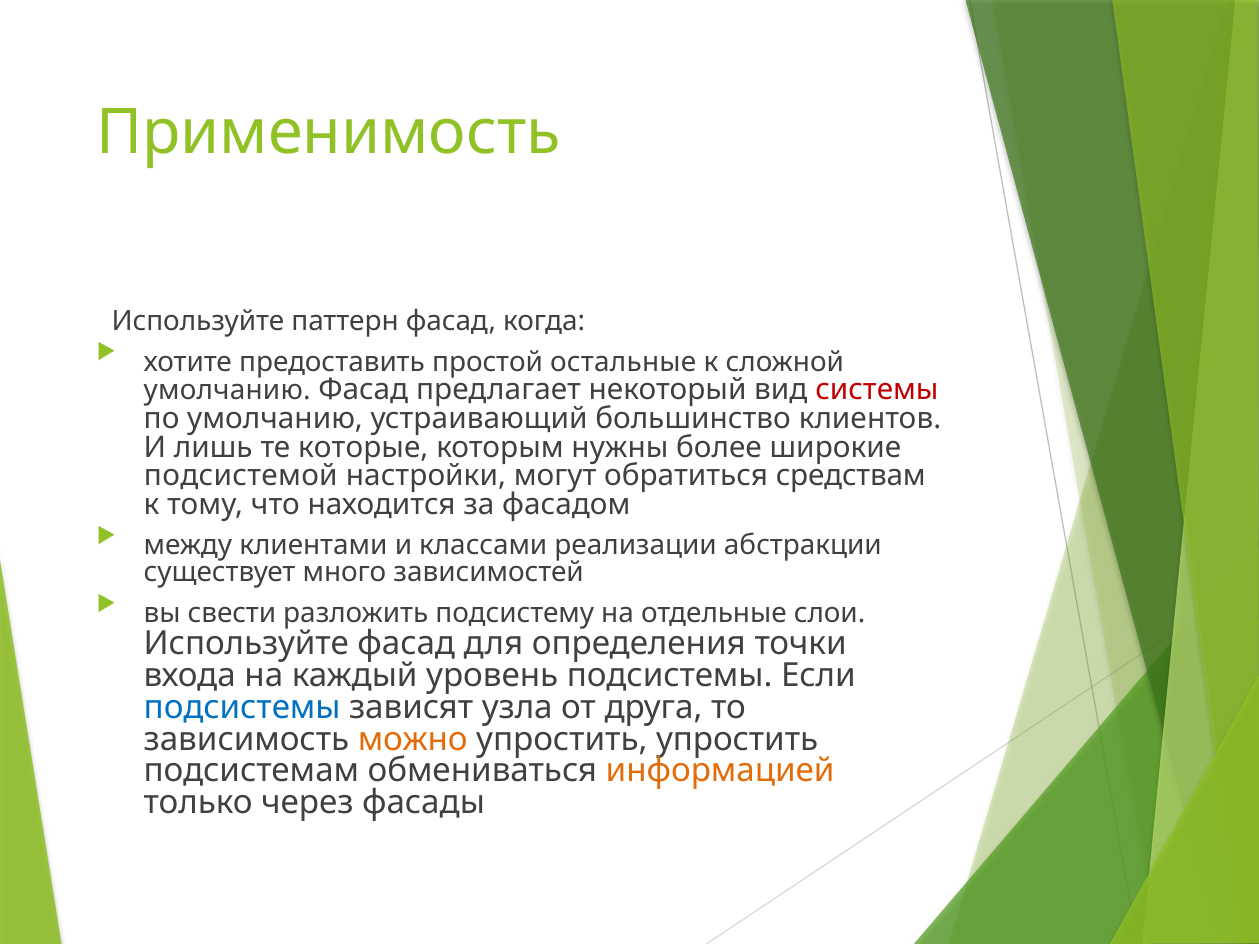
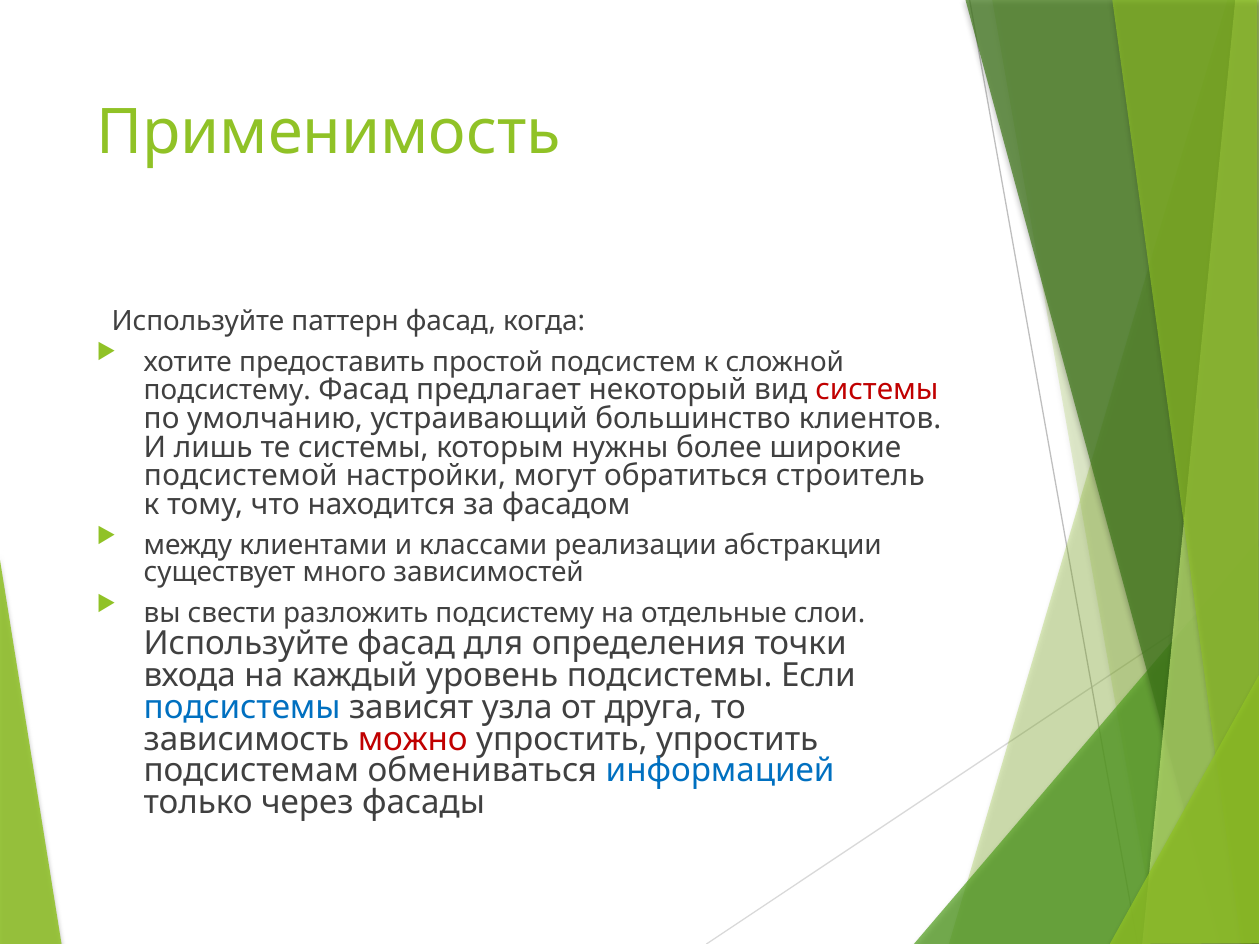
остальные: остальные -> подсистем
умолчанию at (227, 391): умолчанию -> подсистему
те которые: которые -> системы
средствам: средствам -> строитель
можно colour: orange -> red
информацией colour: orange -> blue
